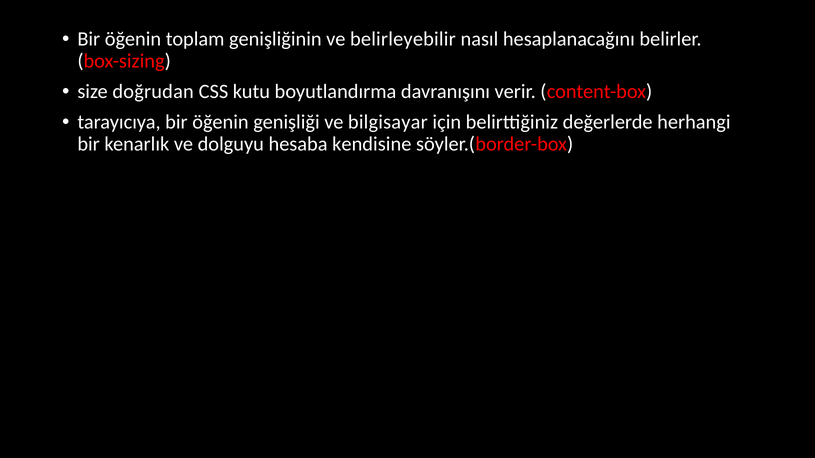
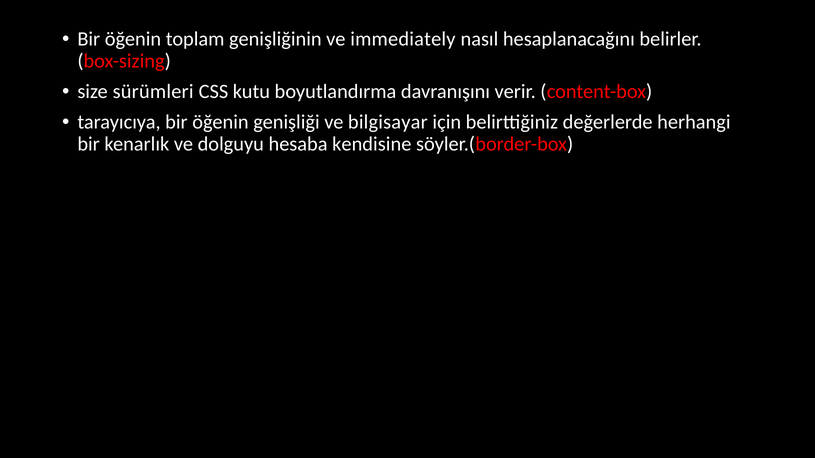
belirleyebilir: belirleyebilir -> immediately
doğrudan: doğrudan -> sürümleri
